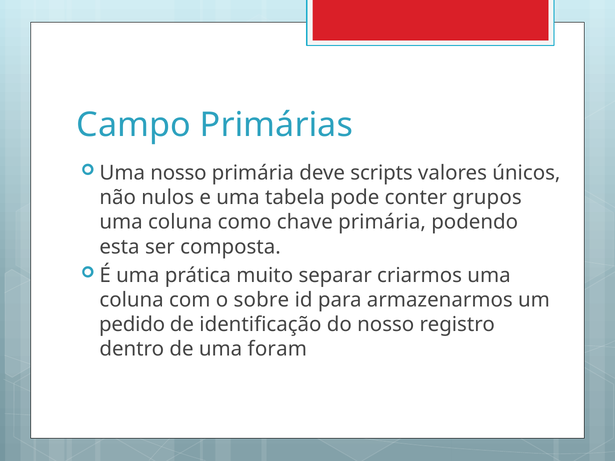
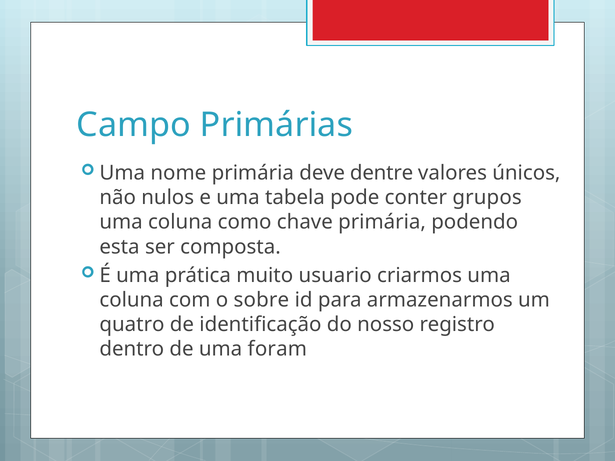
Uma nosso: nosso -> nome
scripts: scripts -> dentre
separar: separar -> usuario
pedido: pedido -> quatro
